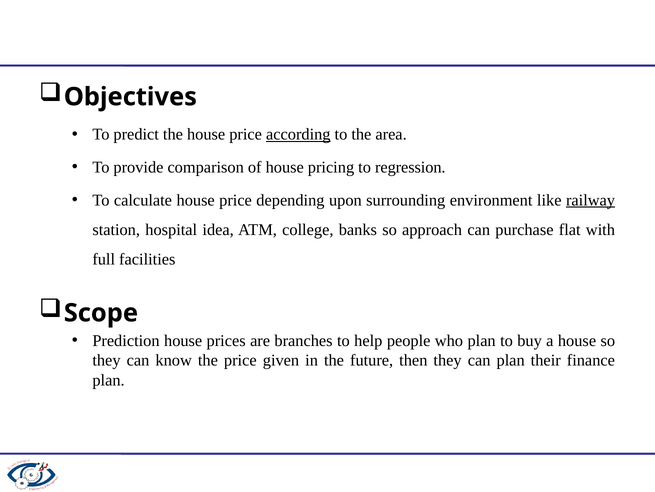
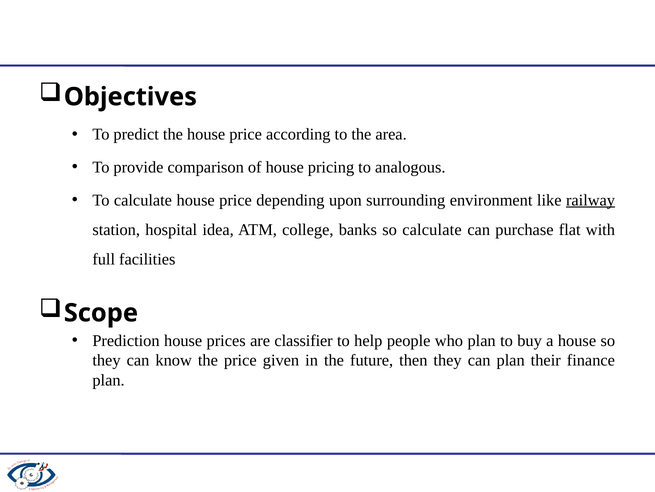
according underline: present -> none
regression: regression -> analogous
so approach: approach -> calculate
branches: branches -> classifier
